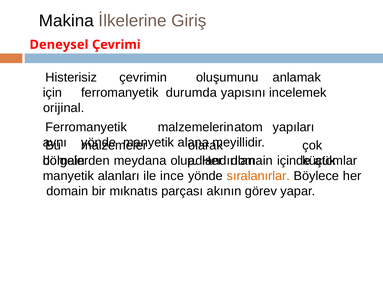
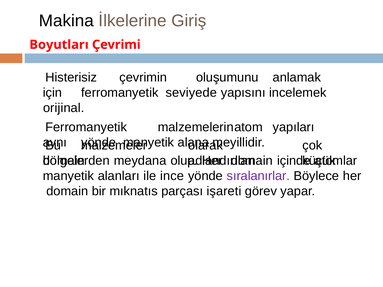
Deneysel: Deneysel -> Boyutları
durumda: durumda -> seviyede
sıralanırlar colour: orange -> purple
akının: akının -> işareti
